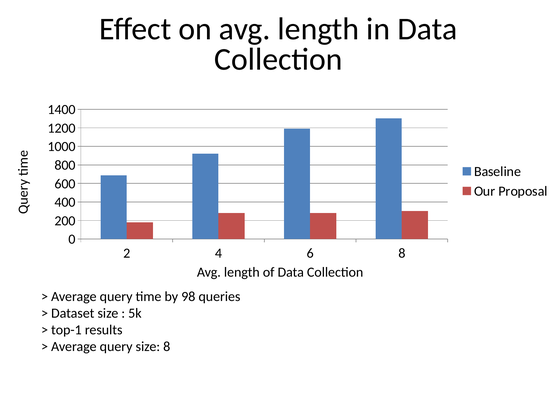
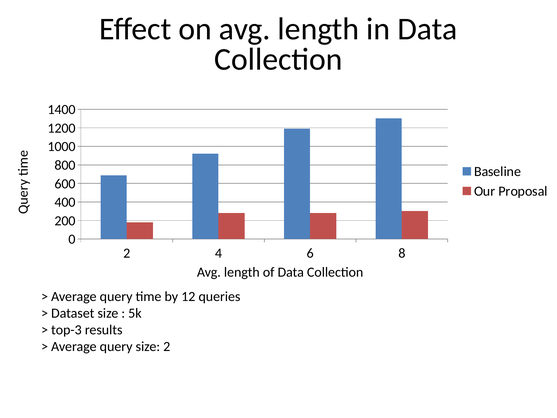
98: 98 -> 12
top-1: top-1 -> top-3
size 8: 8 -> 2
